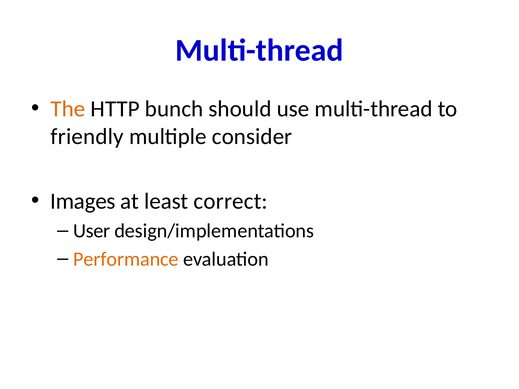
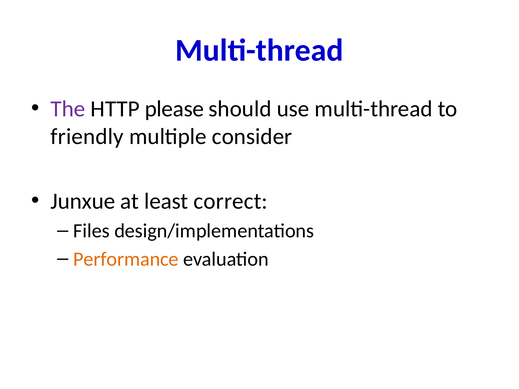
The colour: orange -> purple
bunch: bunch -> please
Images: Images -> Junxue
User: User -> Files
